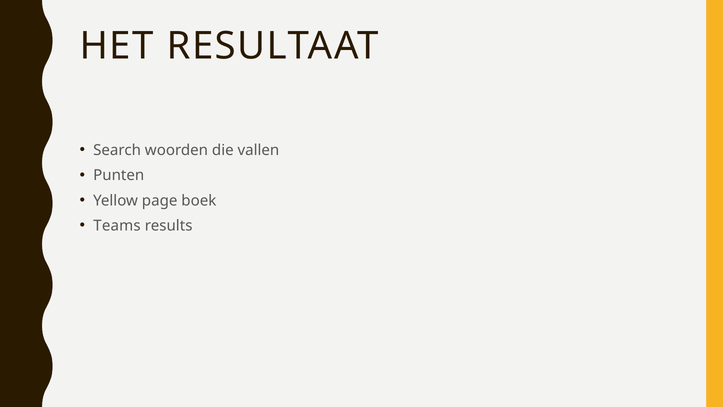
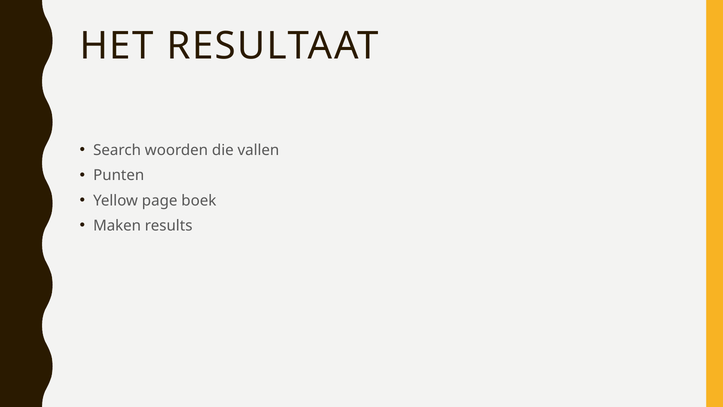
Teams: Teams -> Maken
